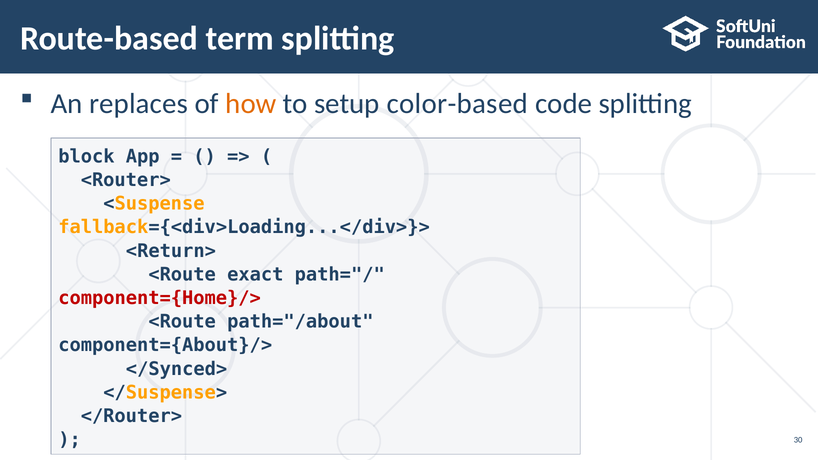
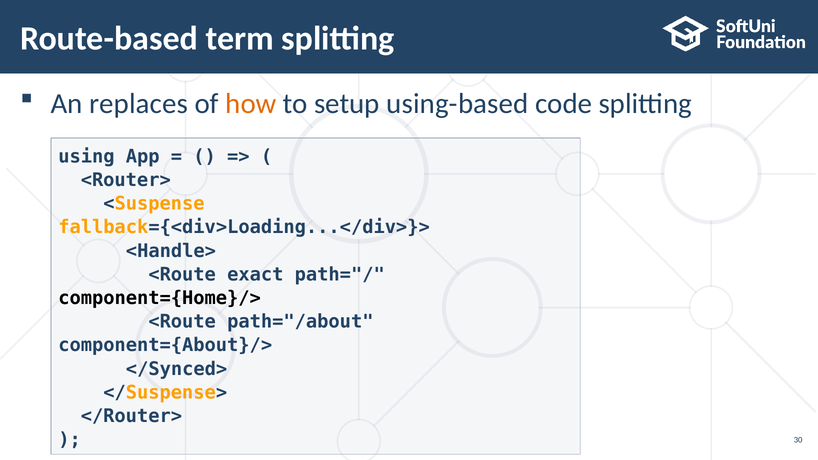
color-based: color-based -> using-based
block: block -> using
<Return>: <Return> -> <Handle>
component={Home}/> colour: red -> black
